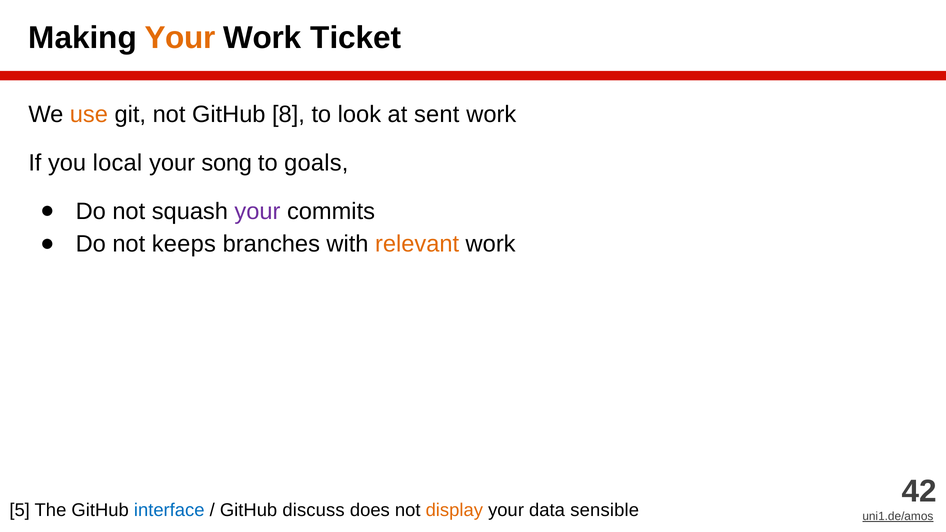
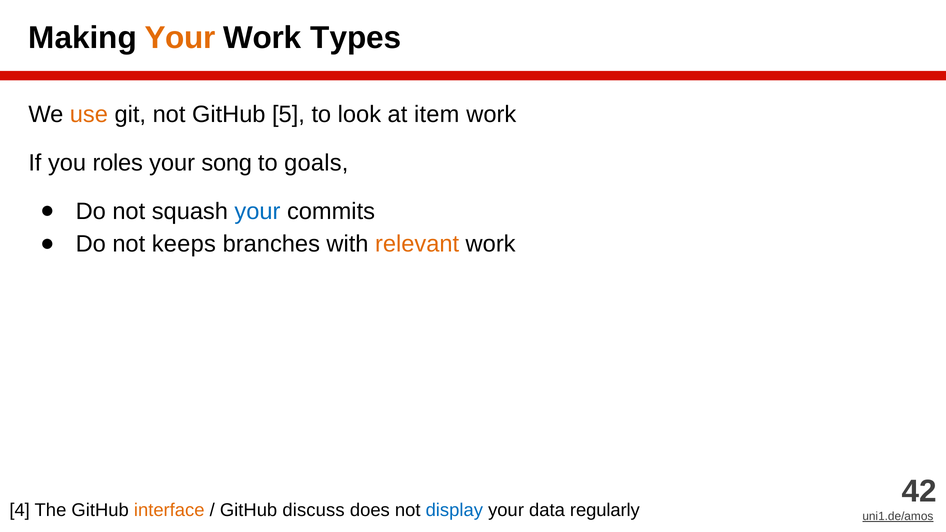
Ticket: Ticket -> Types
8: 8 -> 5
sent: sent -> item
local: local -> roles
your at (257, 211) colour: purple -> blue
5: 5 -> 4
interface colour: blue -> orange
display colour: orange -> blue
sensible: sensible -> regularly
